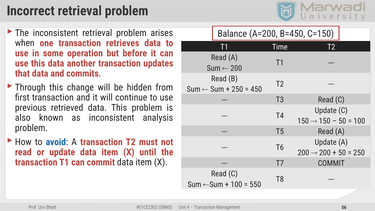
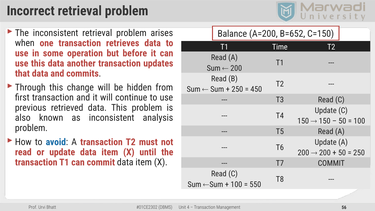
B=450: B=450 -> B=652
